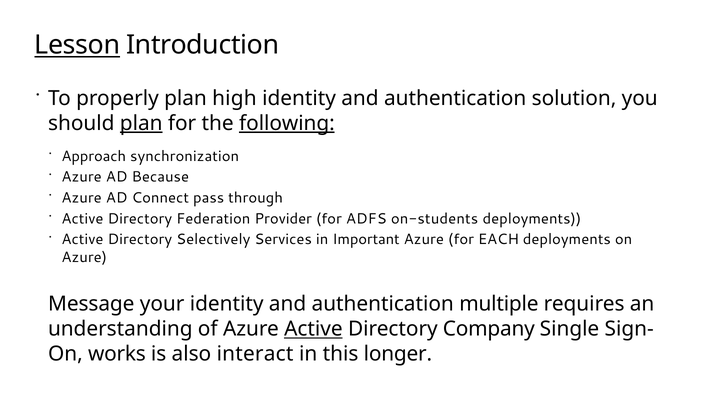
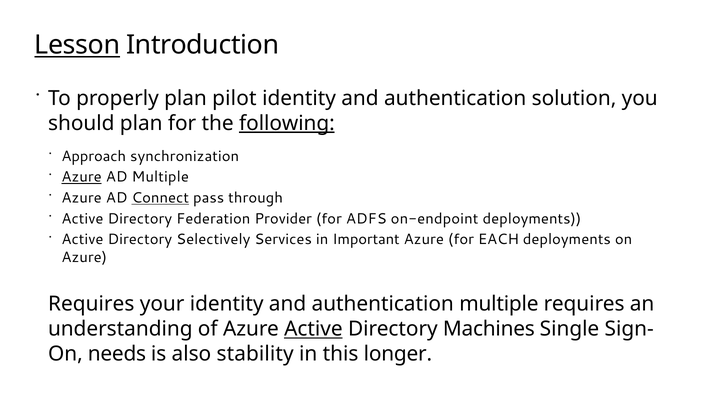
high: high -> pilot
plan at (141, 124) underline: present -> none
Azure at (82, 177) underline: none -> present
AD Because: Because -> Multiple
Connect underline: none -> present
on-students: on-students -> on-endpoint
Message at (91, 304): Message -> Requires
Company: Company -> Machines
works: works -> needs
interact: interact -> stability
